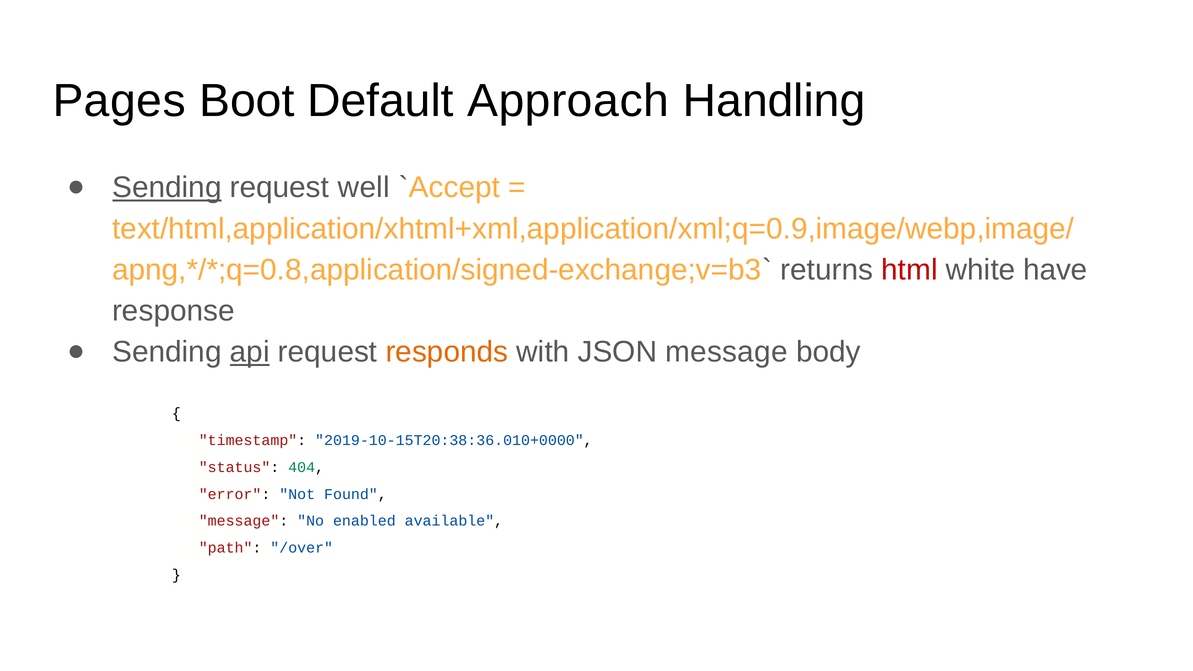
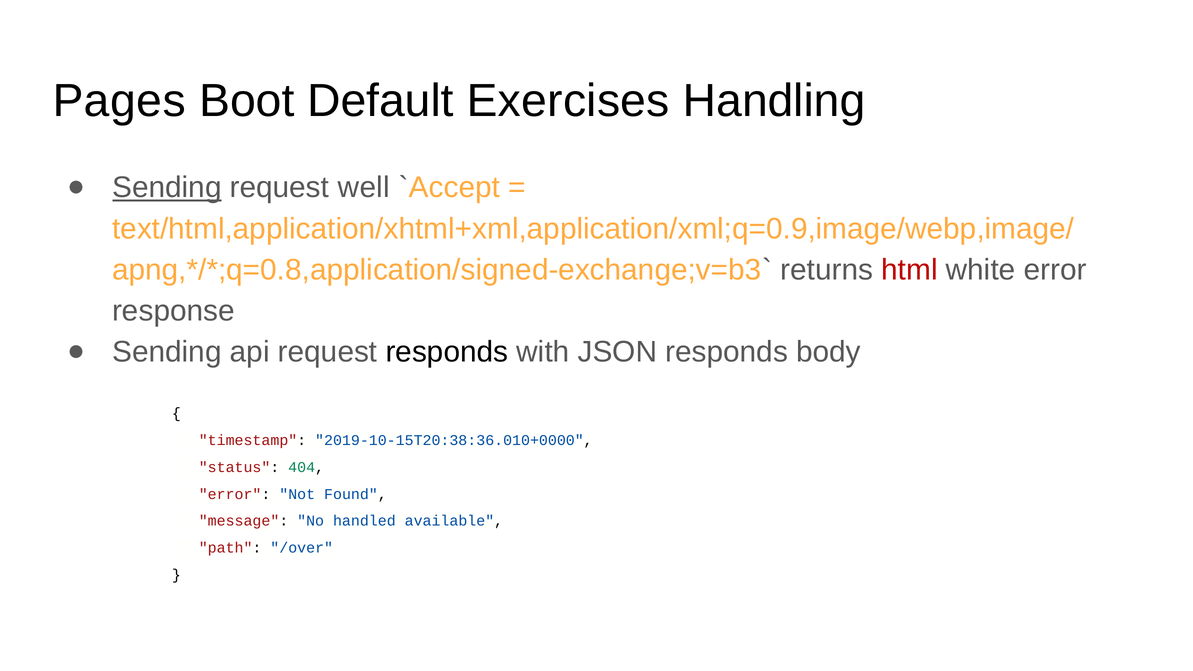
Approach: Approach -> Exercises
white have: have -> error
api underline: present -> none
responds at (447, 352) colour: orange -> black
JSON message: message -> responds
enabled: enabled -> handled
